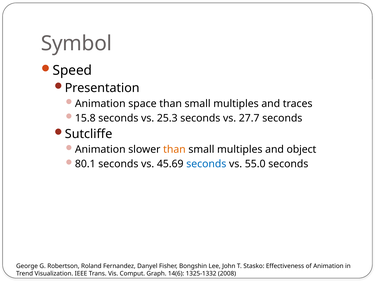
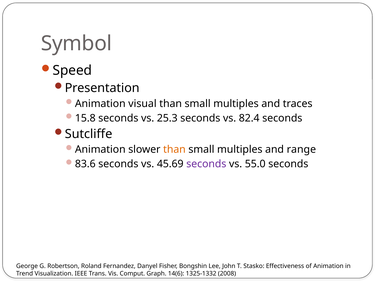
space: space -> visual
27.7: 27.7 -> 82.4
object: object -> range
80.1: 80.1 -> 83.6
seconds at (206, 164) colour: blue -> purple
